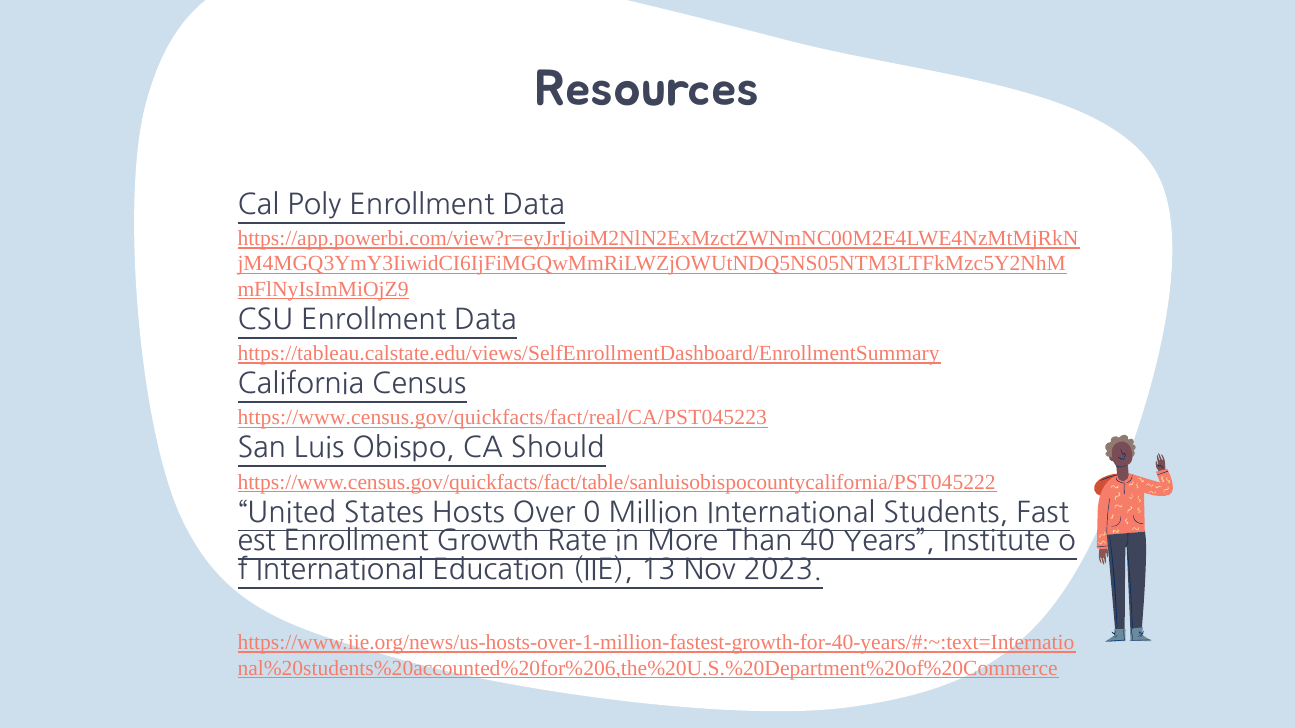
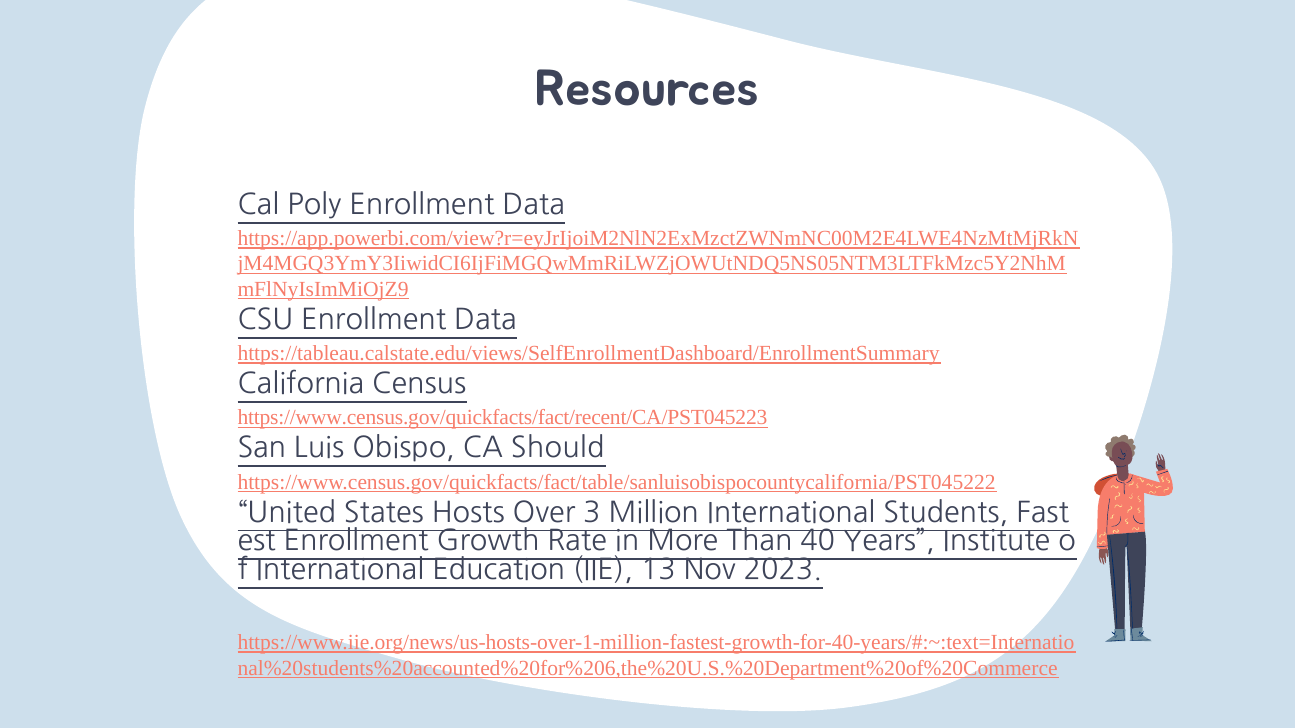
https://www.census.gov/quickfacts/fact/real/CA/PST045223: https://www.census.gov/quickfacts/fact/real/CA/PST045223 -> https://www.census.gov/quickfacts/fact/recent/CA/PST045223
0: 0 -> 3
